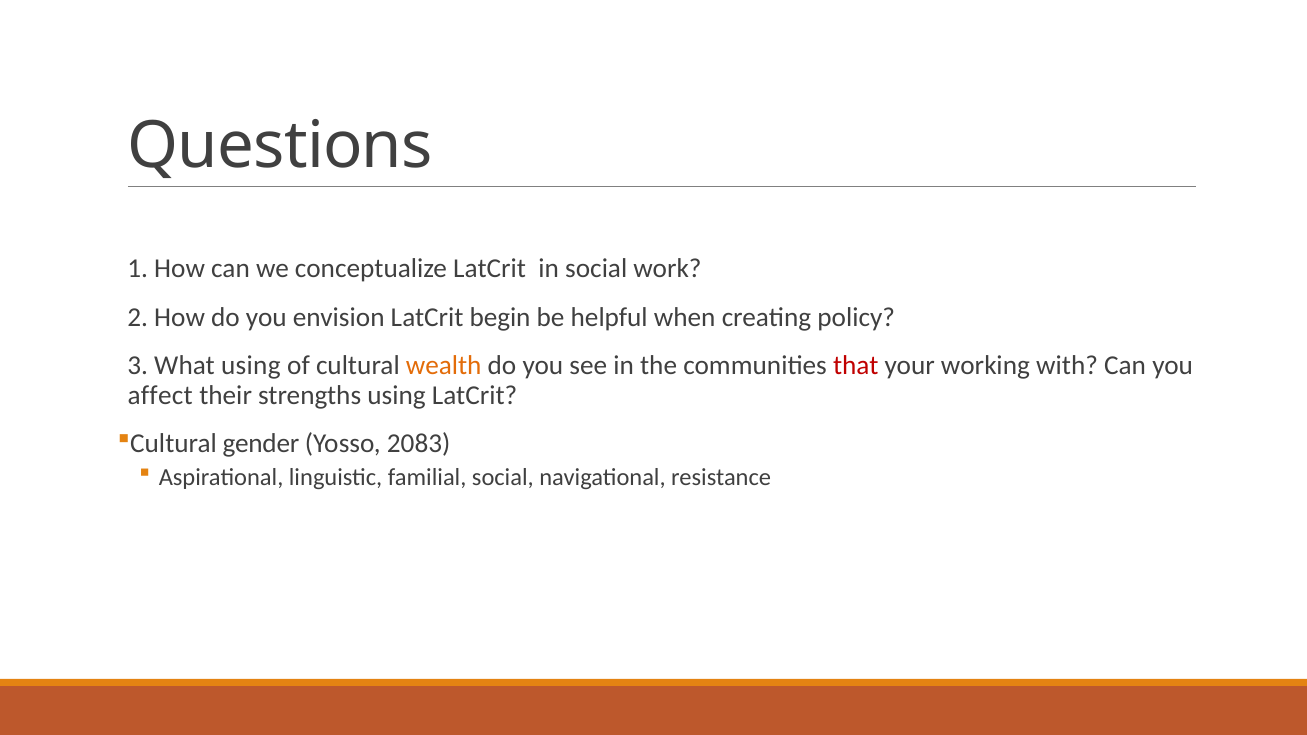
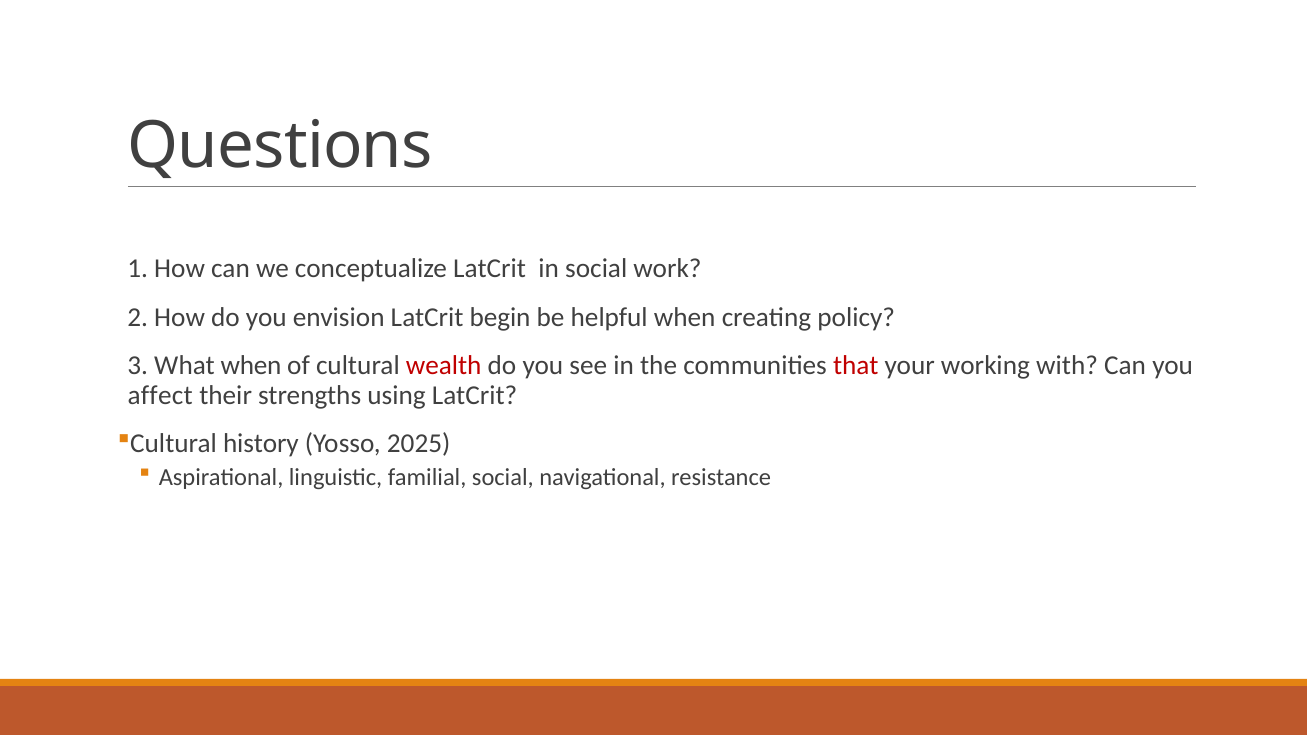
What using: using -> when
wealth colour: orange -> red
gender: gender -> history
2083: 2083 -> 2025
